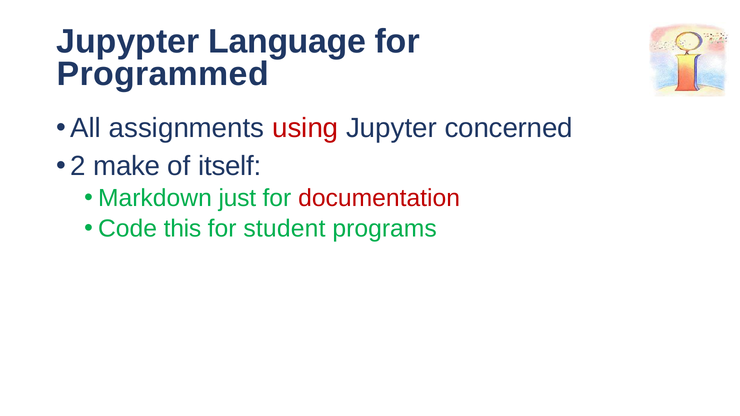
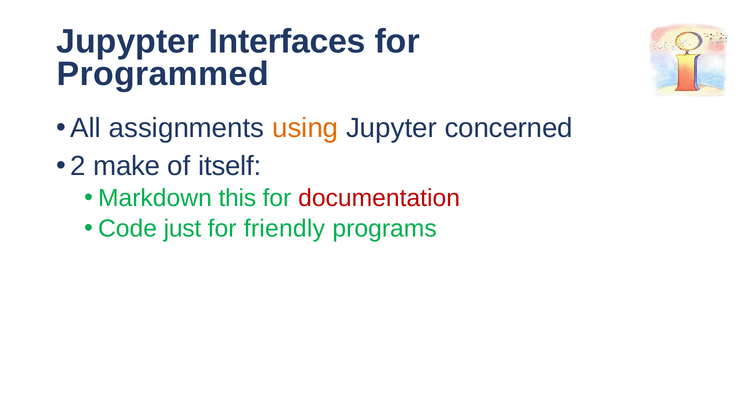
Language: Language -> Interfaces
using colour: red -> orange
just: just -> this
this: this -> just
student: student -> friendly
